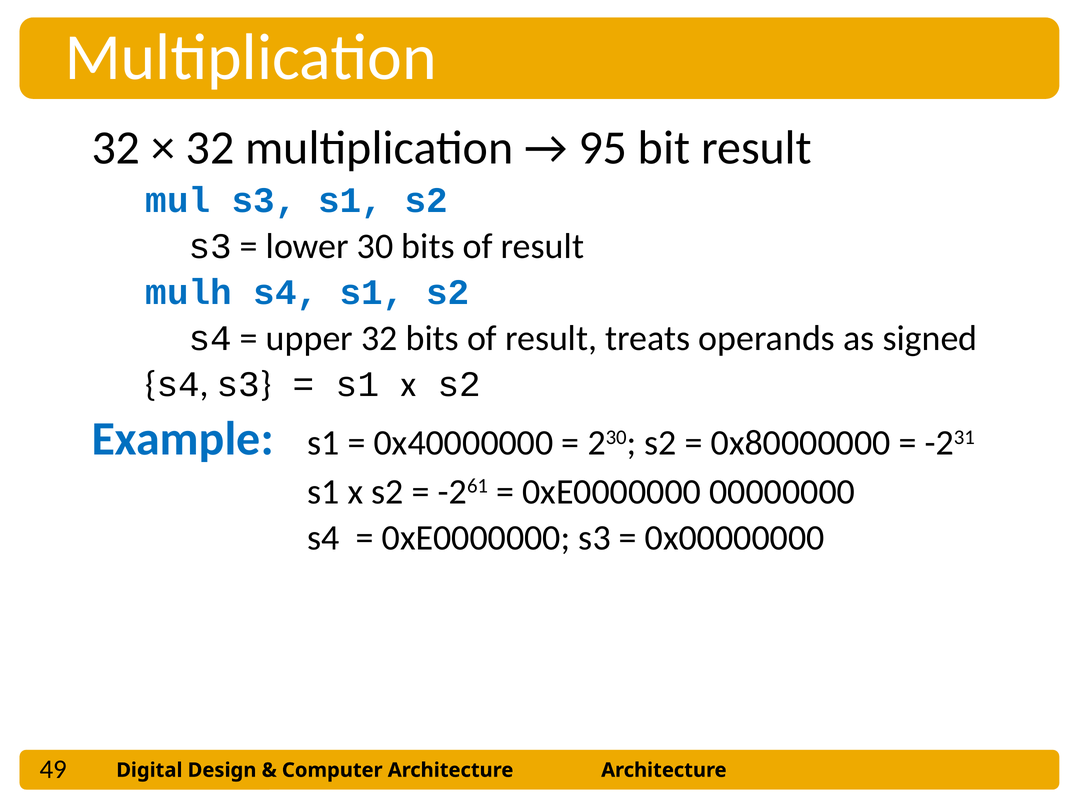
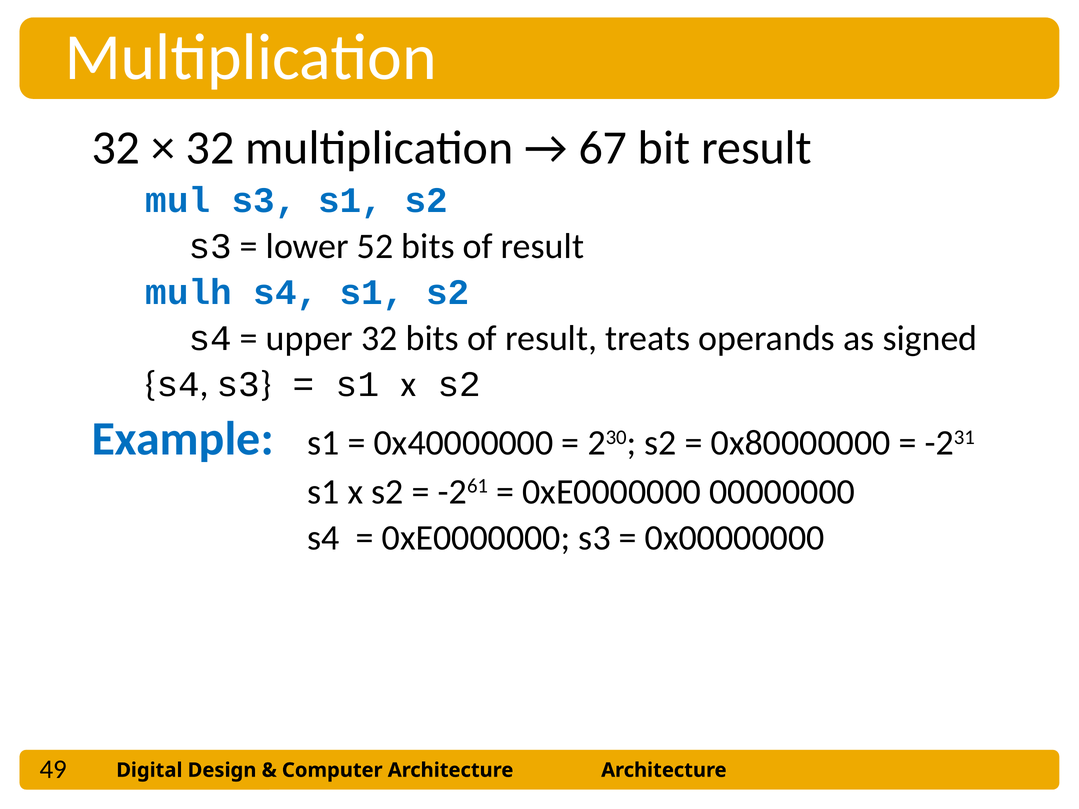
95: 95 -> 67
30: 30 -> 52
